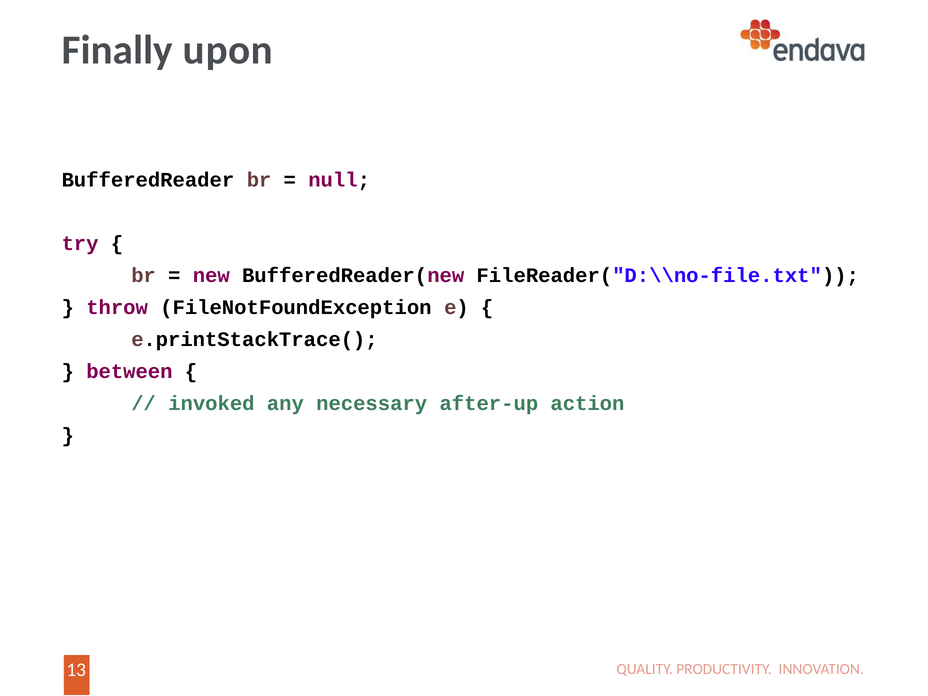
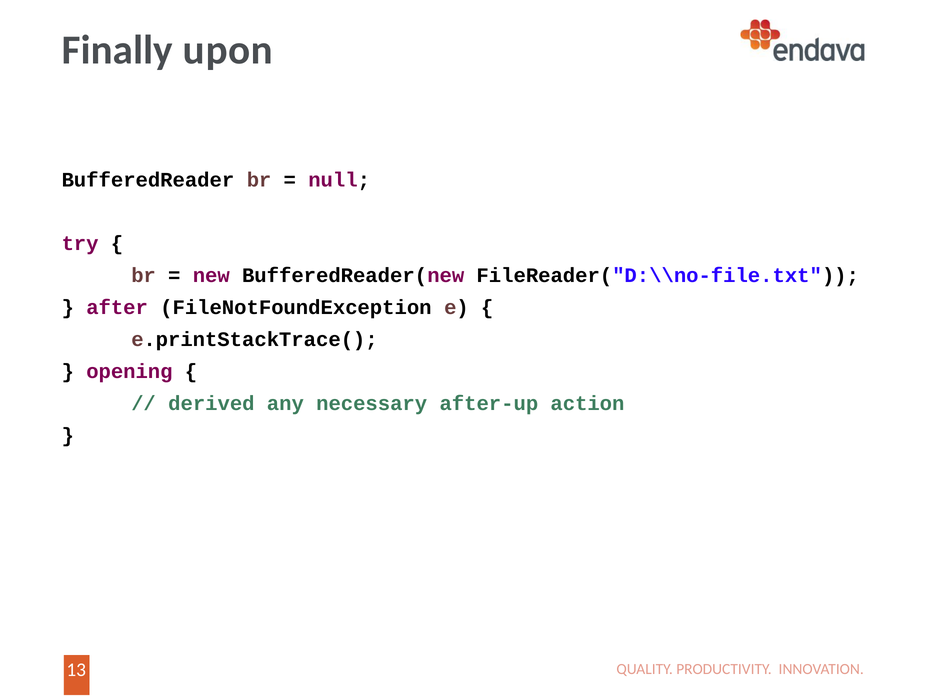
throw: throw -> after
between: between -> opening
invoked: invoked -> derived
